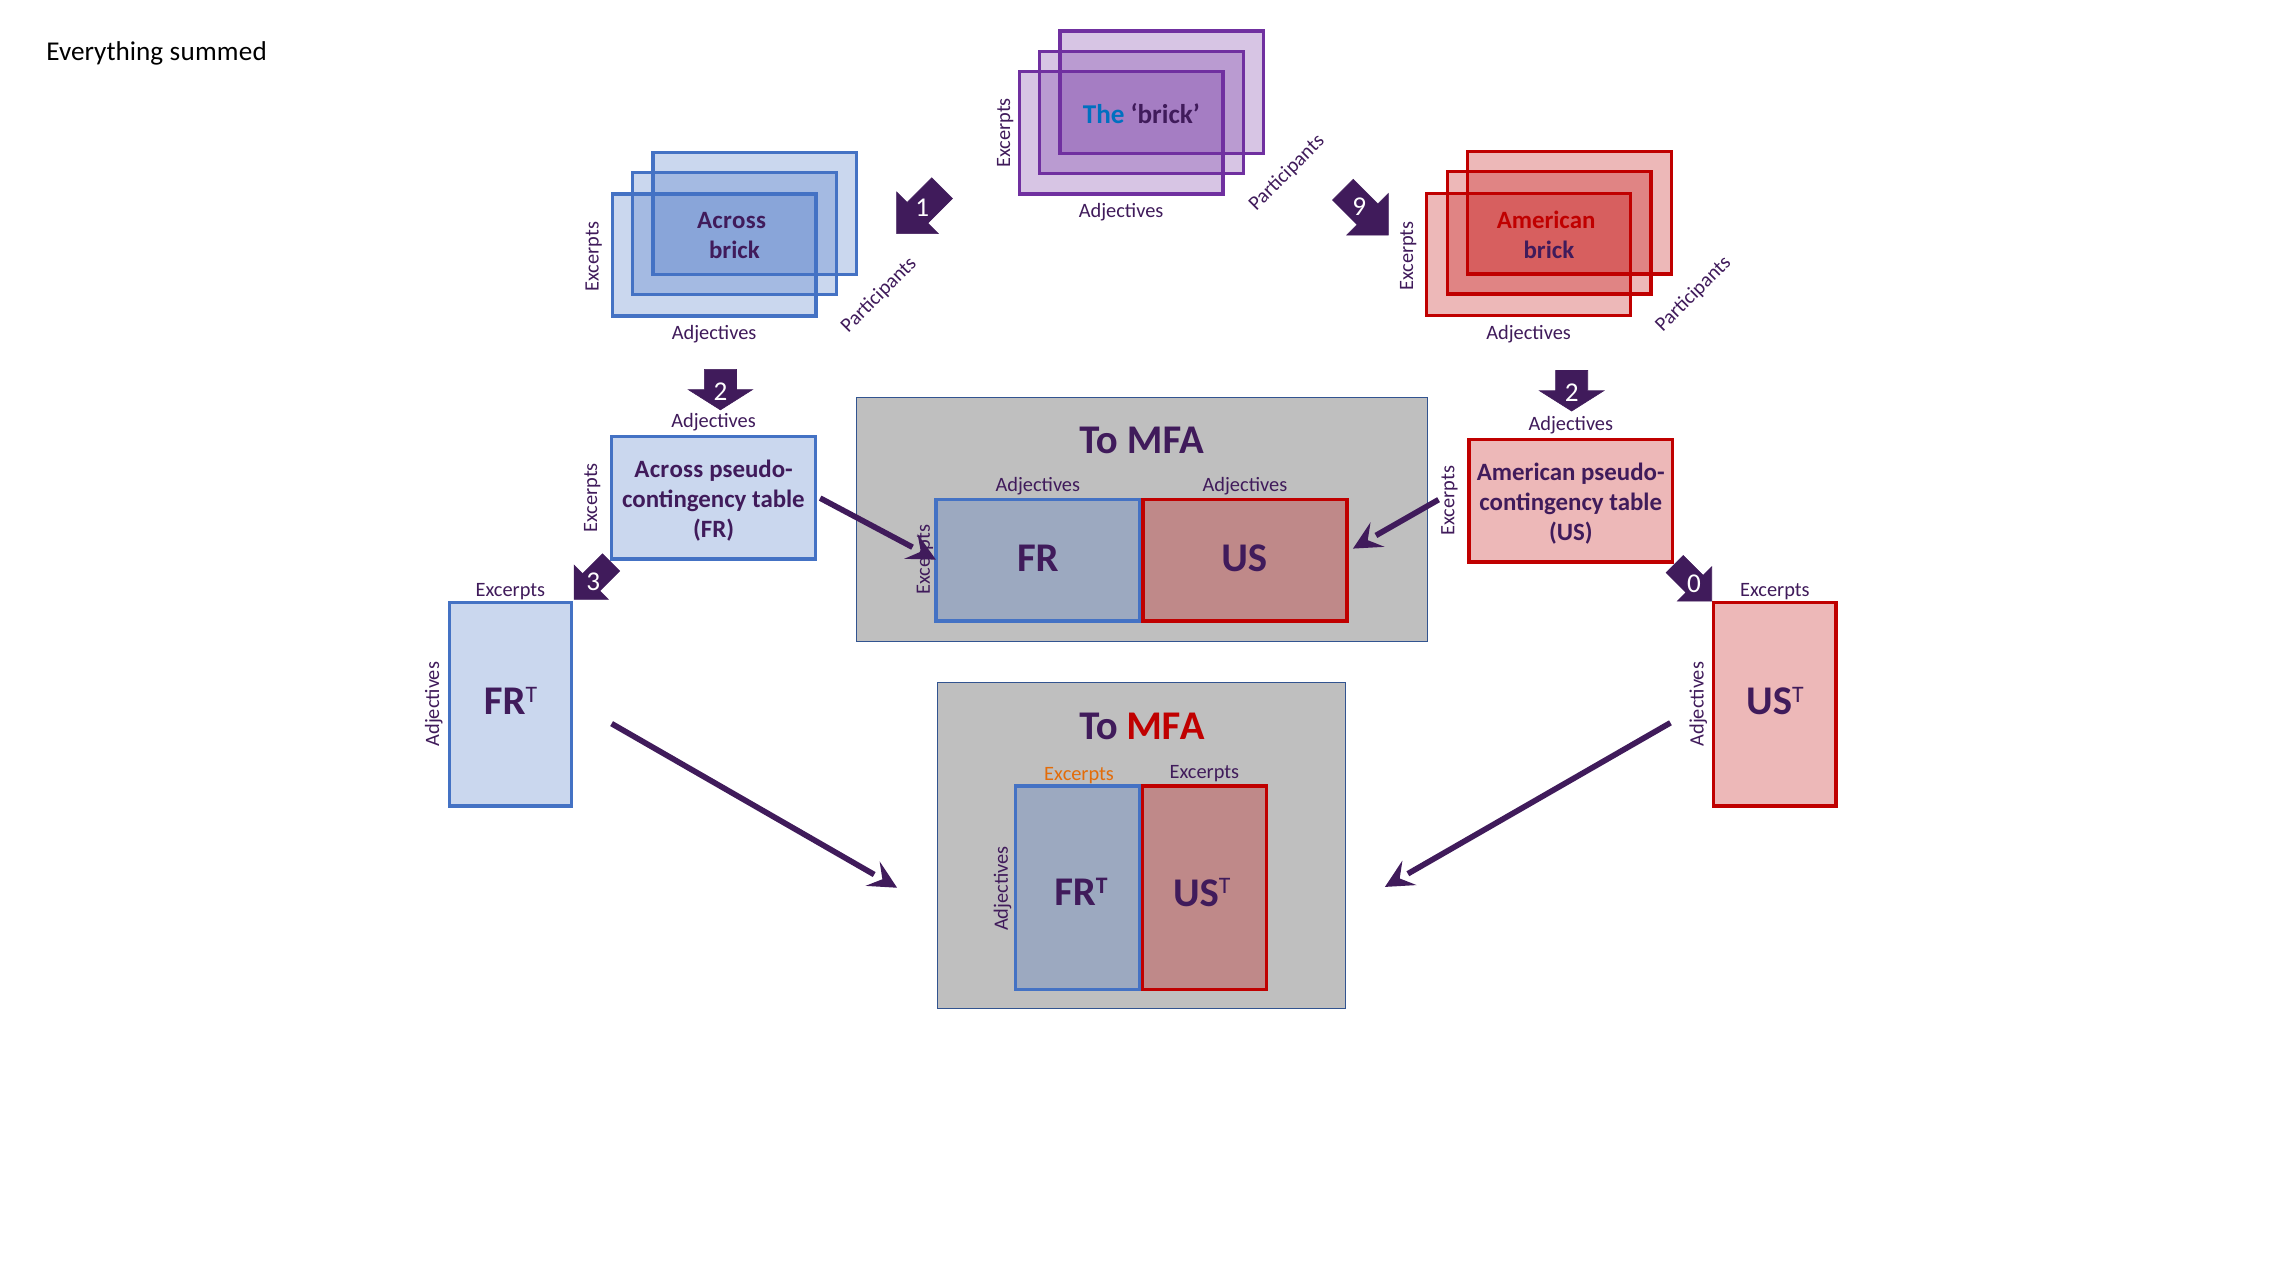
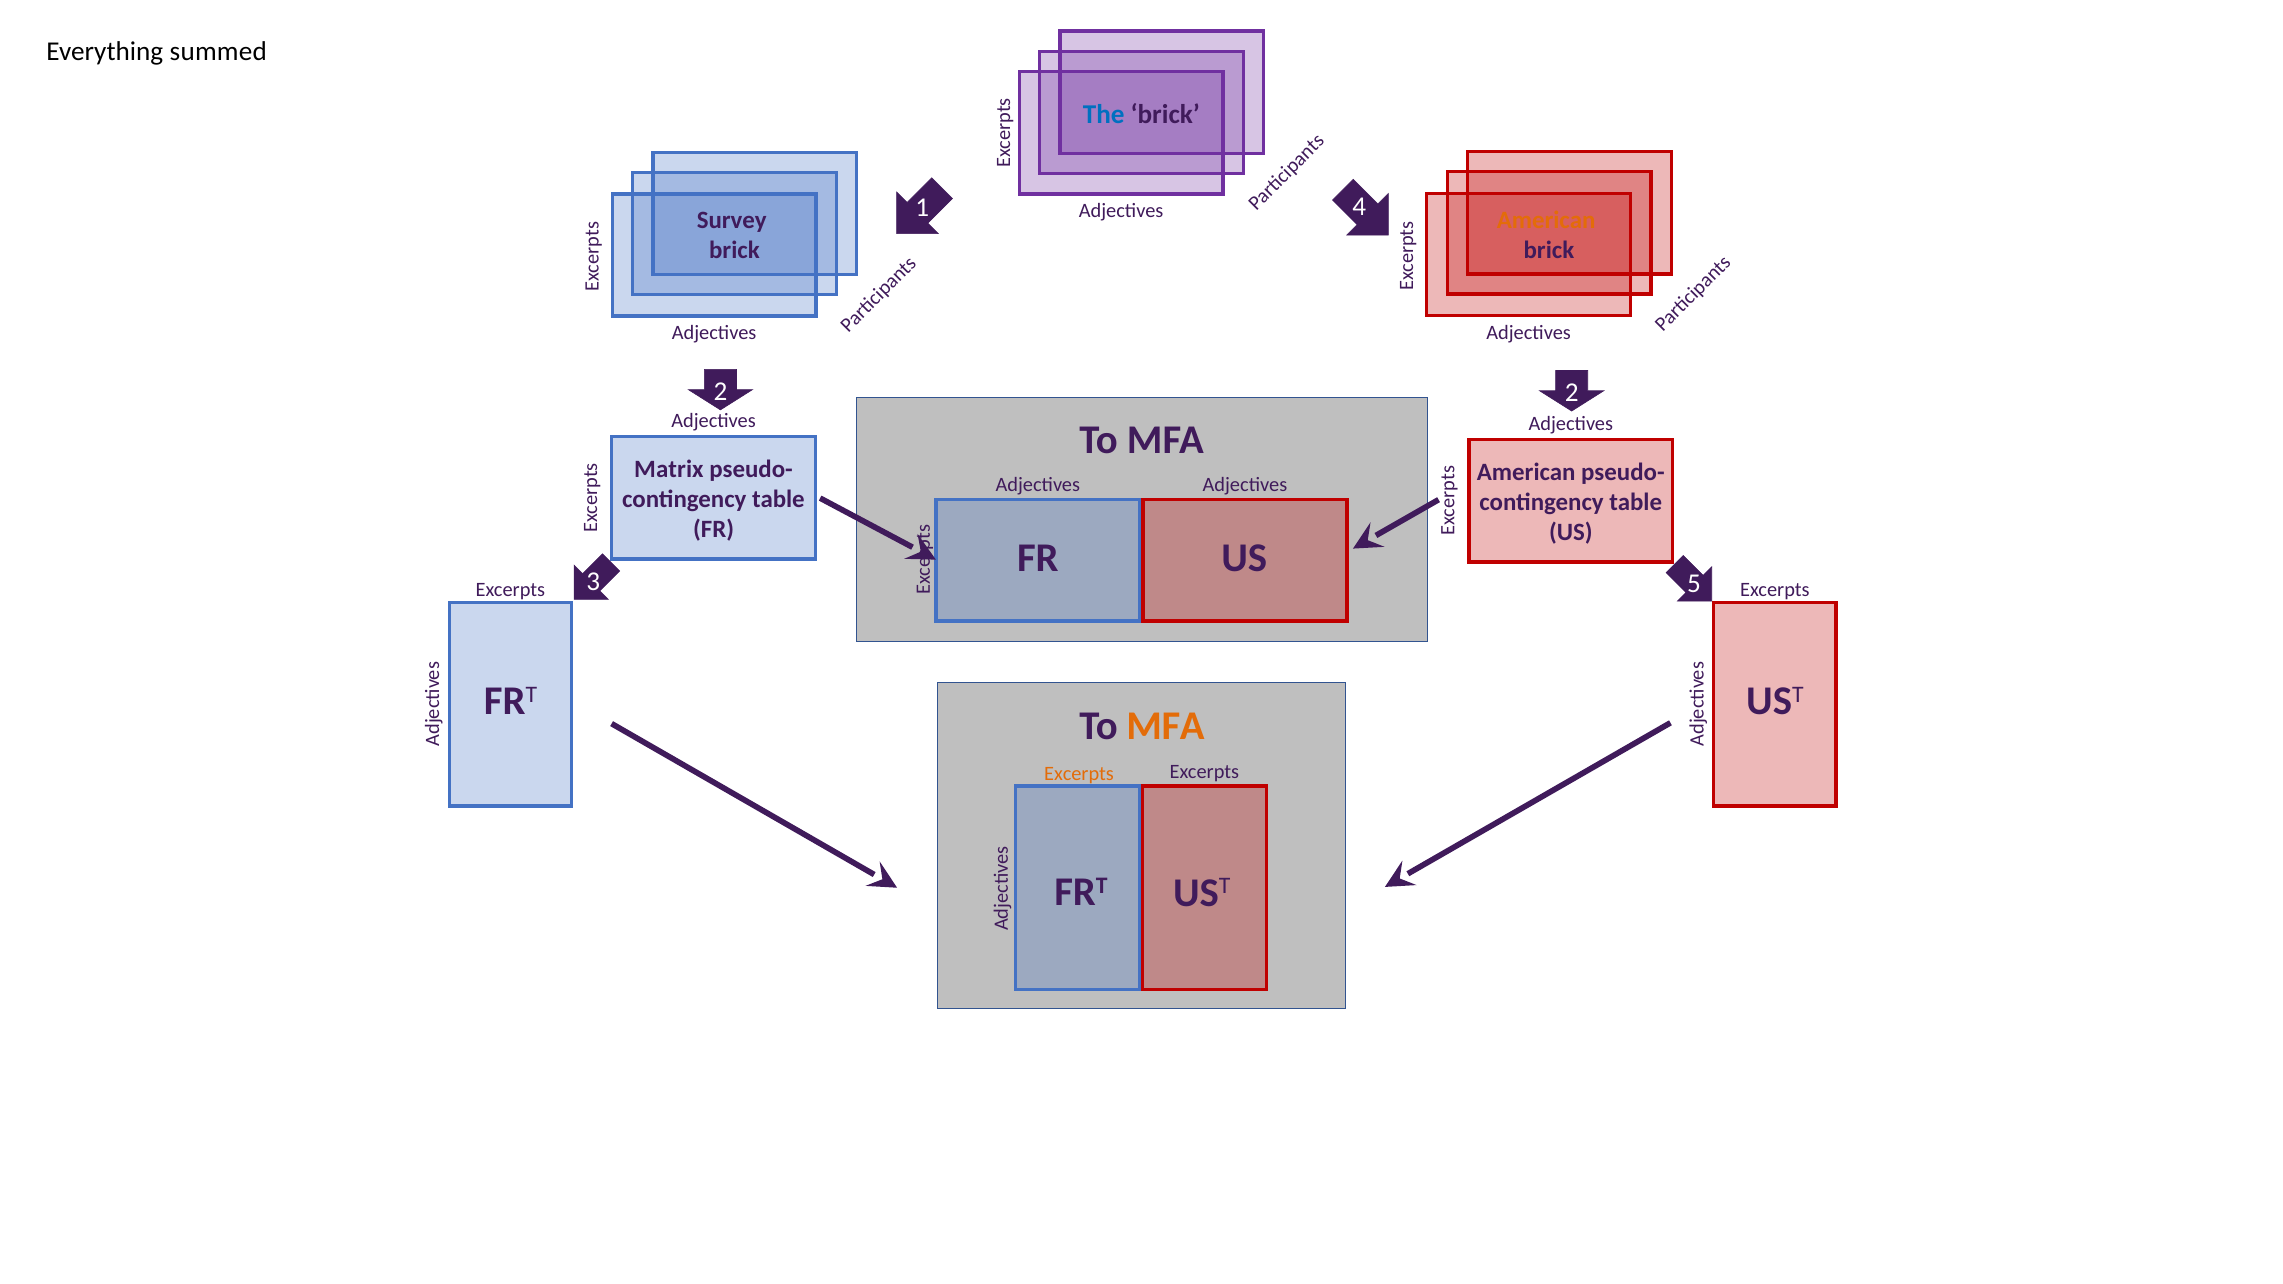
9: 9 -> 4
American at (1546, 220) colour: red -> orange
Across at (732, 221): Across -> Survey
Across at (669, 469): Across -> Matrix
0: 0 -> 5
MFA at (1166, 726) colour: red -> orange
